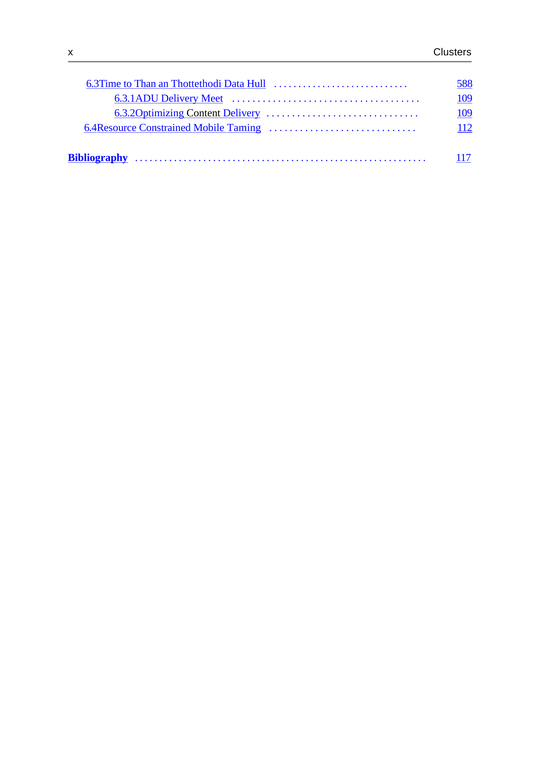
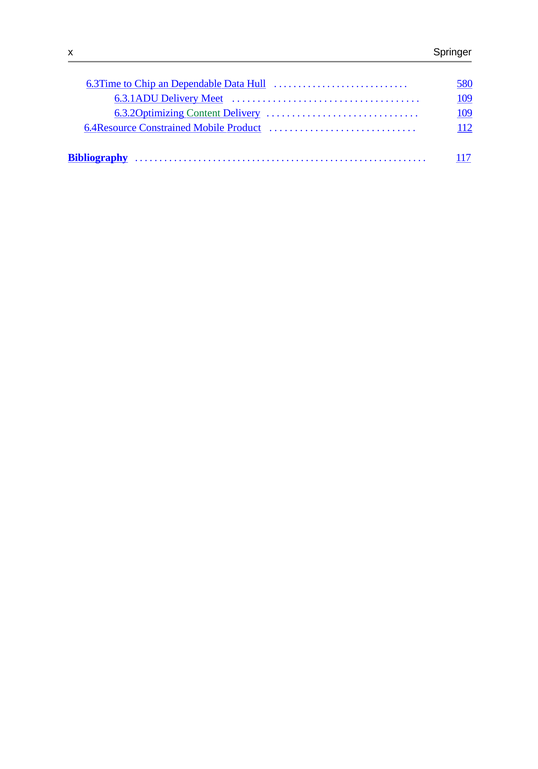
Clusters: Clusters -> Springer
Than: Than -> Chip
Thottethodi: Thottethodi -> Dependable
588: 588 -> 580
Content colour: black -> green
Taming: Taming -> Product
